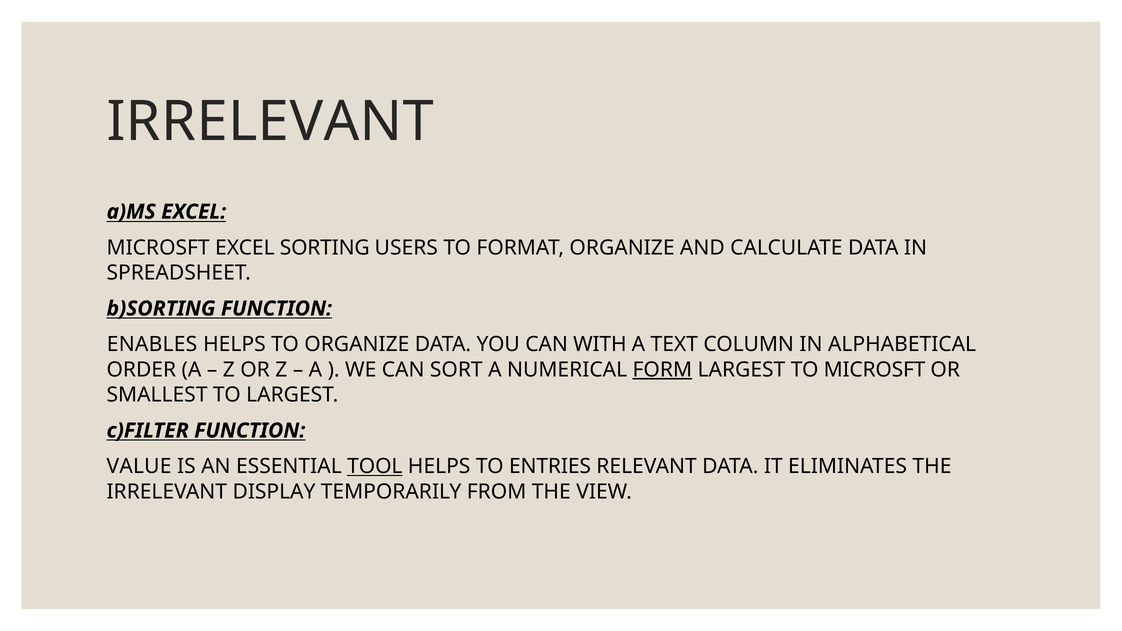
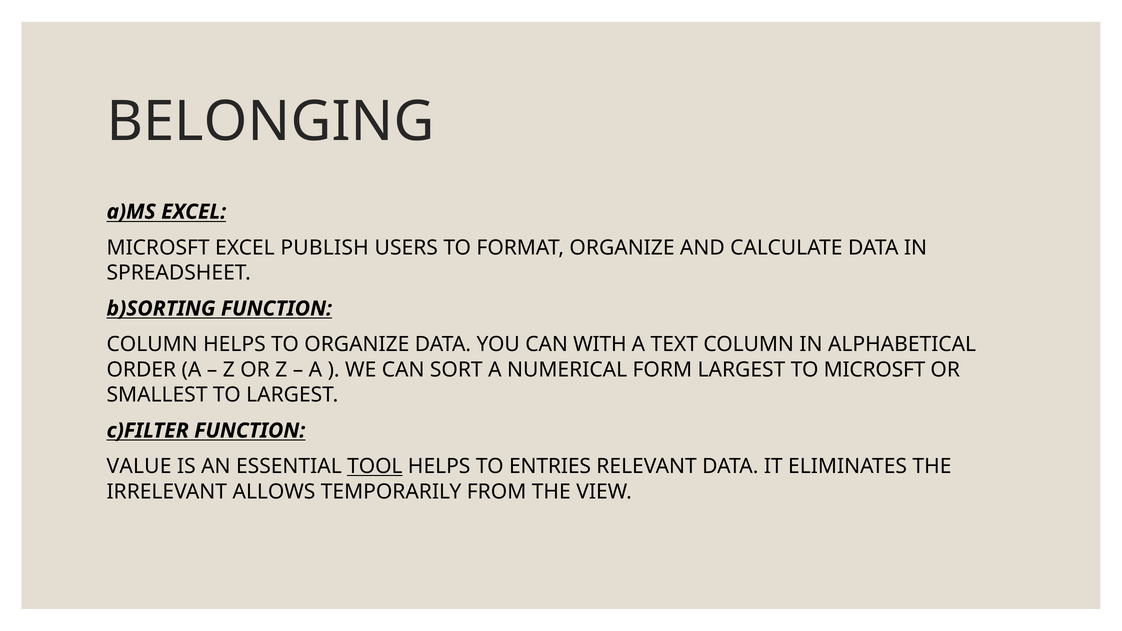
IRRELEVANT at (270, 122): IRRELEVANT -> BELONGING
SORTING: SORTING -> PUBLISH
ENABLES at (152, 344): ENABLES -> COLUMN
FORM underline: present -> none
DISPLAY: DISPLAY -> ALLOWS
